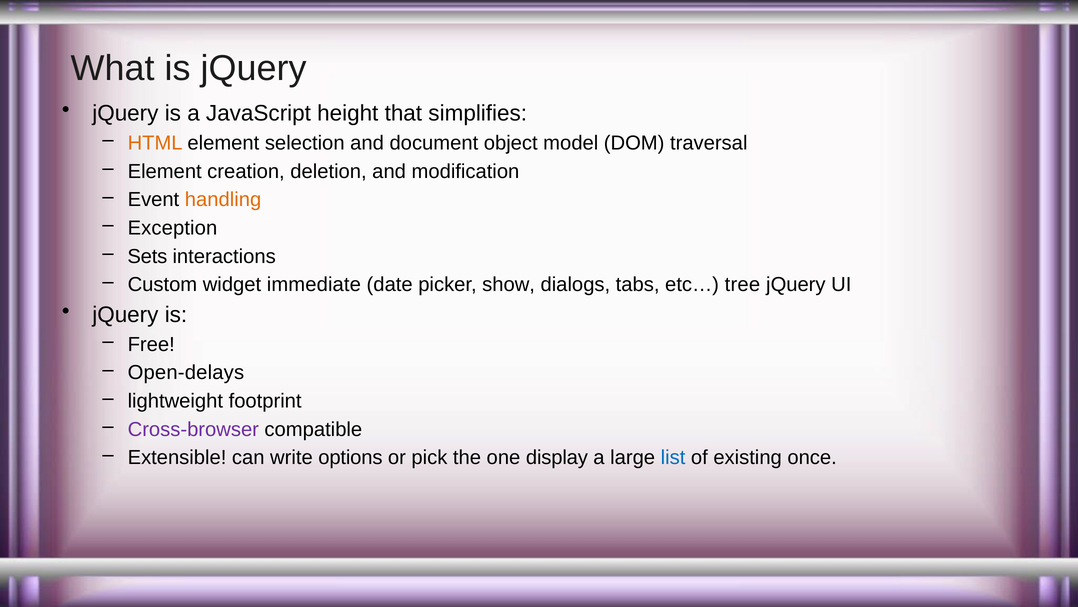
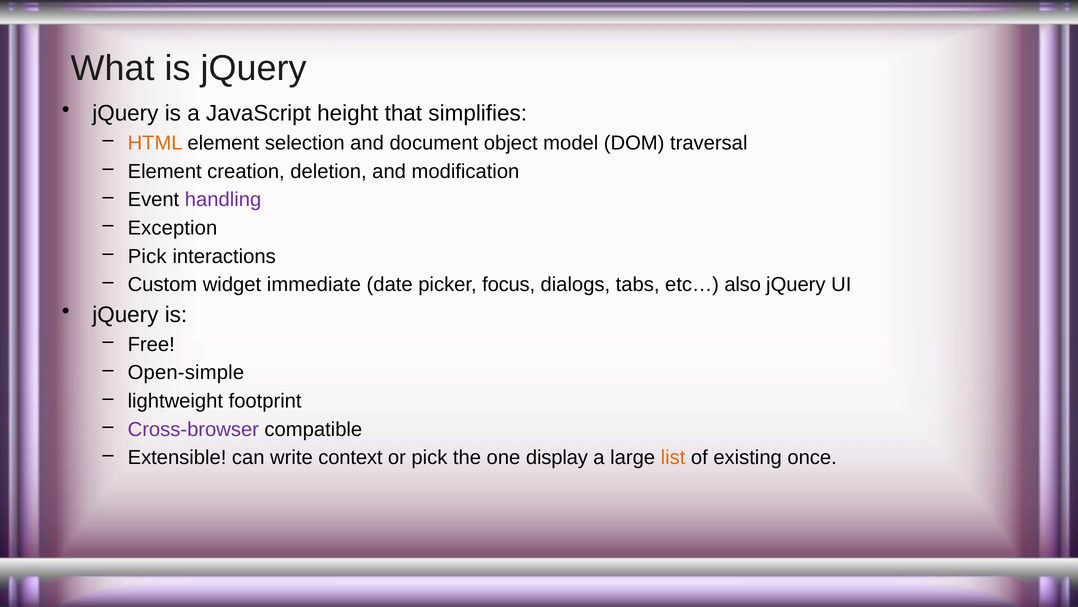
handling colour: orange -> purple
Sets at (147, 256): Sets -> Pick
show: show -> focus
tree: tree -> also
Open-delays: Open-delays -> Open-simple
options: options -> context
list colour: blue -> orange
